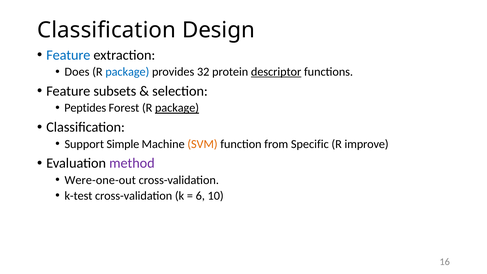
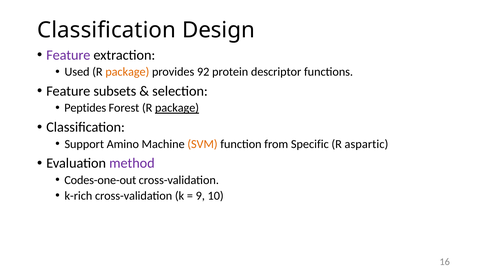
Feature at (68, 55) colour: blue -> purple
Does: Does -> Used
package at (127, 72) colour: blue -> orange
32: 32 -> 92
descriptor underline: present -> none
Simple: Simple -> Amino
improve: improve -> aspartic
Were-one-out: Were-one-out -> Codes-one-out
k-test: k-test -> k-rich
6: 6 -> 9
